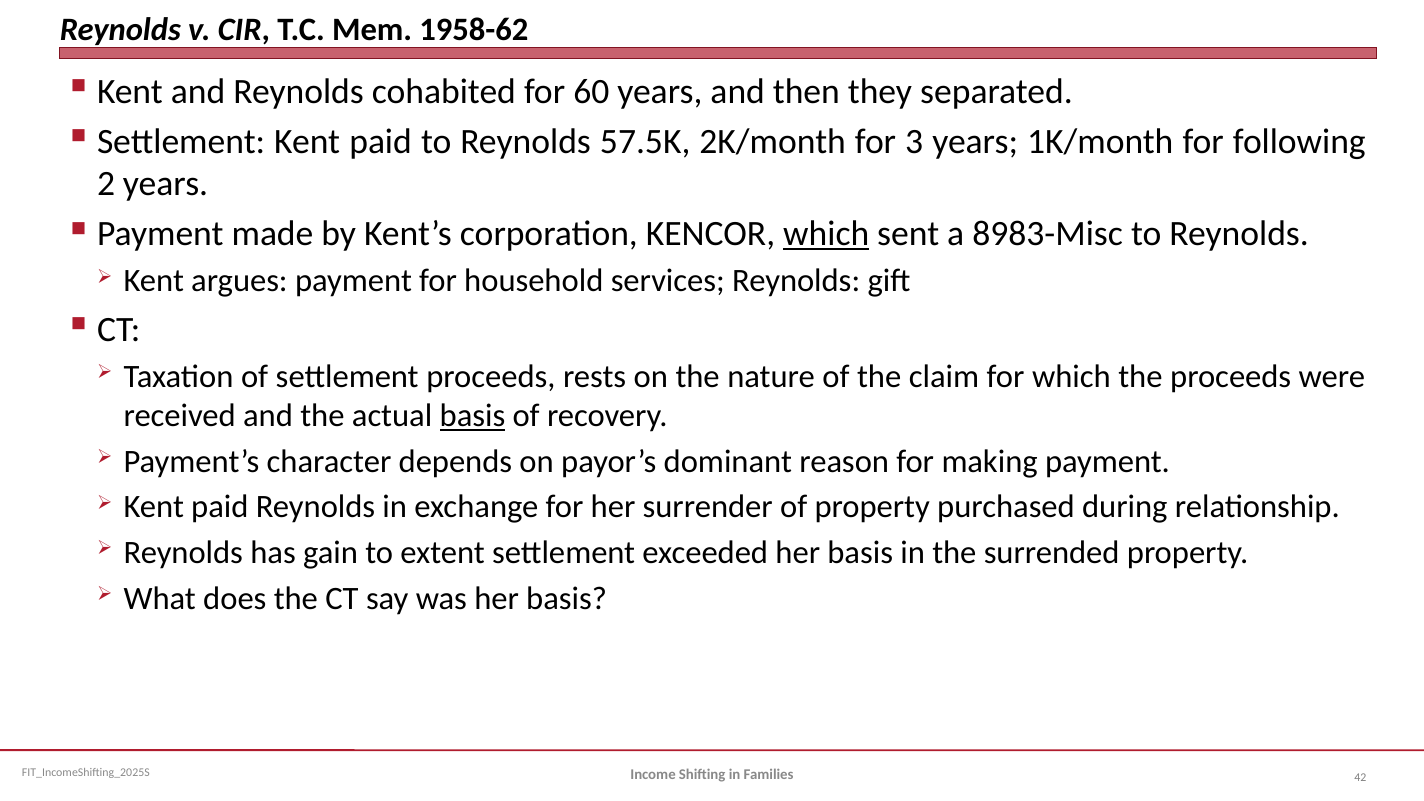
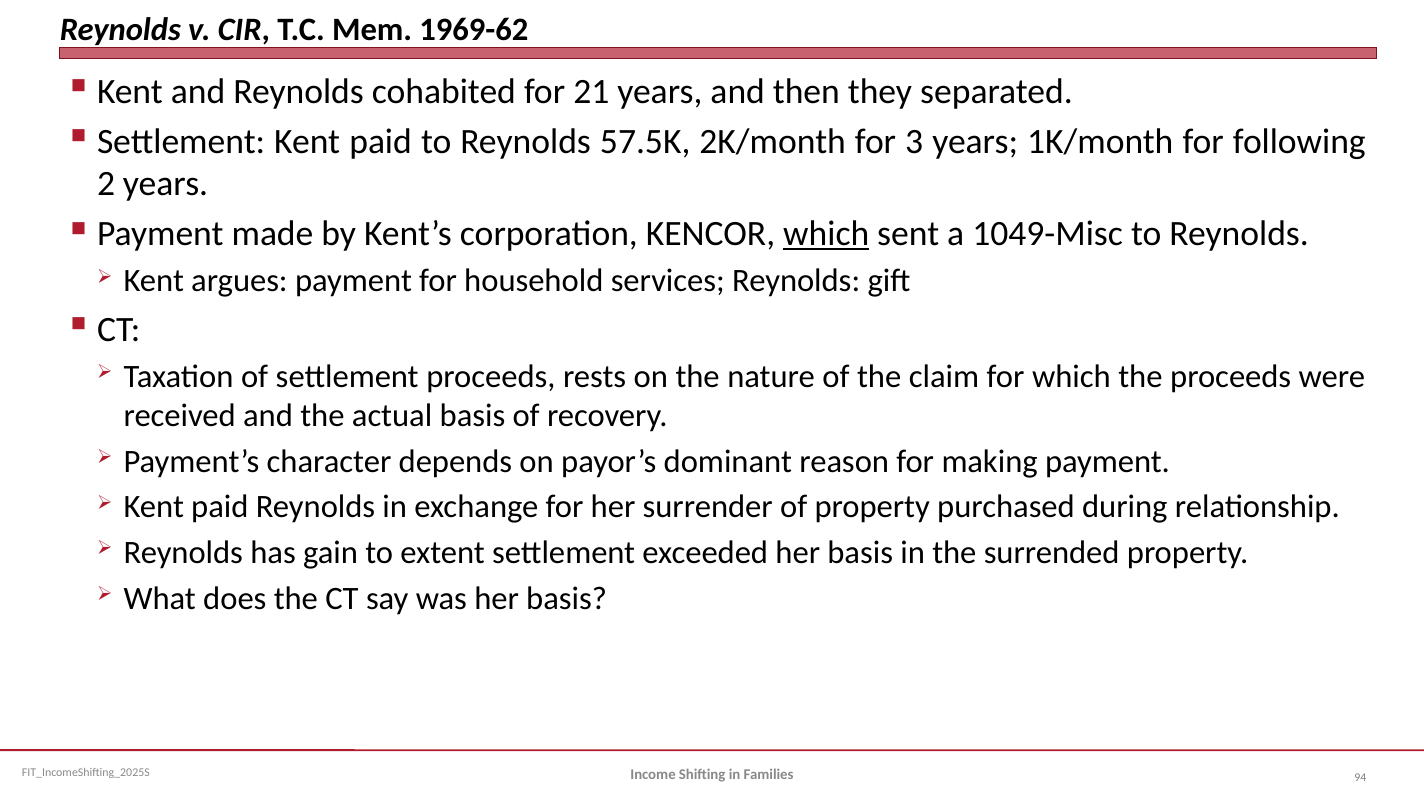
1958-62: 1958-62 -> 1969-62
60: 60 -> 21
8983-Misc: 8983-Misc -> 1049-Misc
basis at (473, 416) underline: present -> none
42: 42 -> 94
